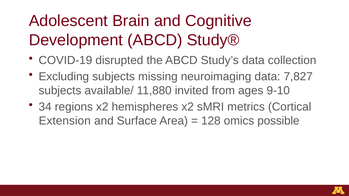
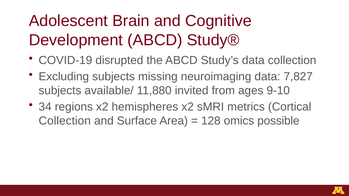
Extension at (65, 121): Extension -> Collection
